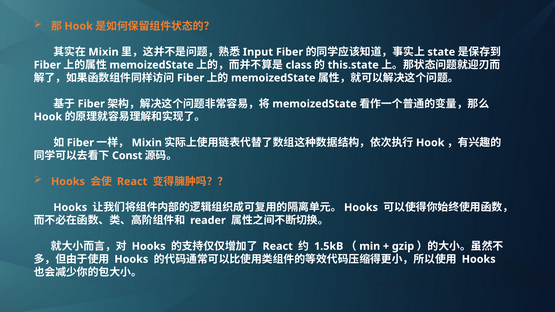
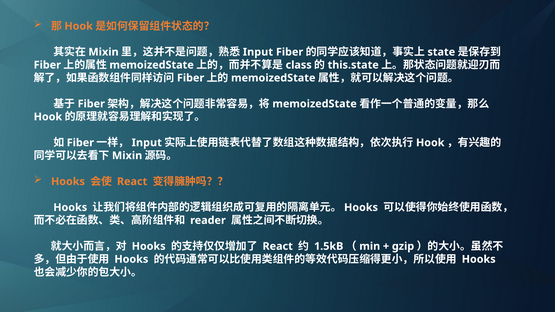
Mixin at (147, 143): Mixin -> Input
Const at (127, 156): Const -> Mixin
